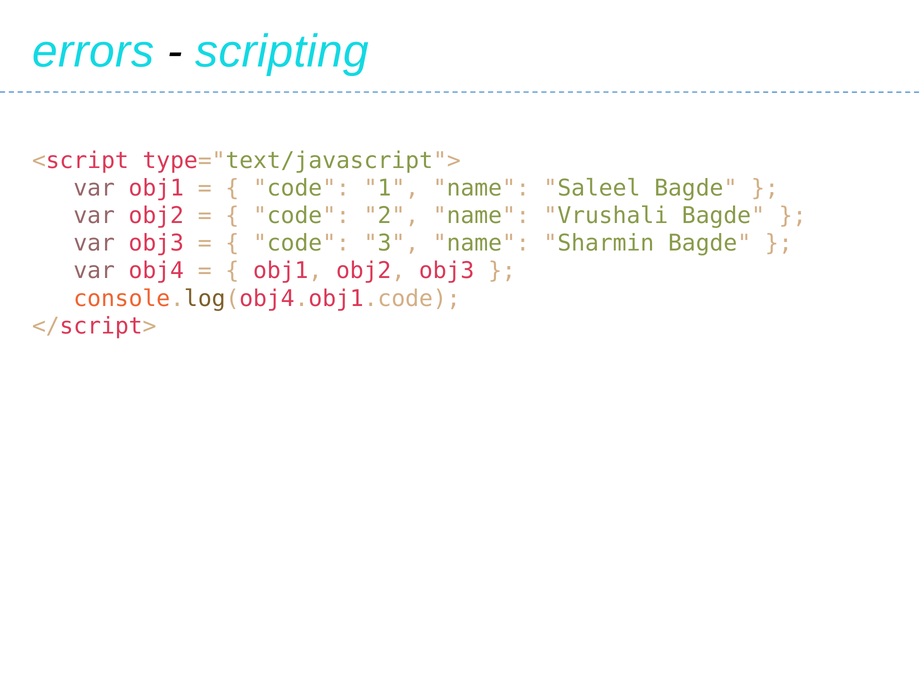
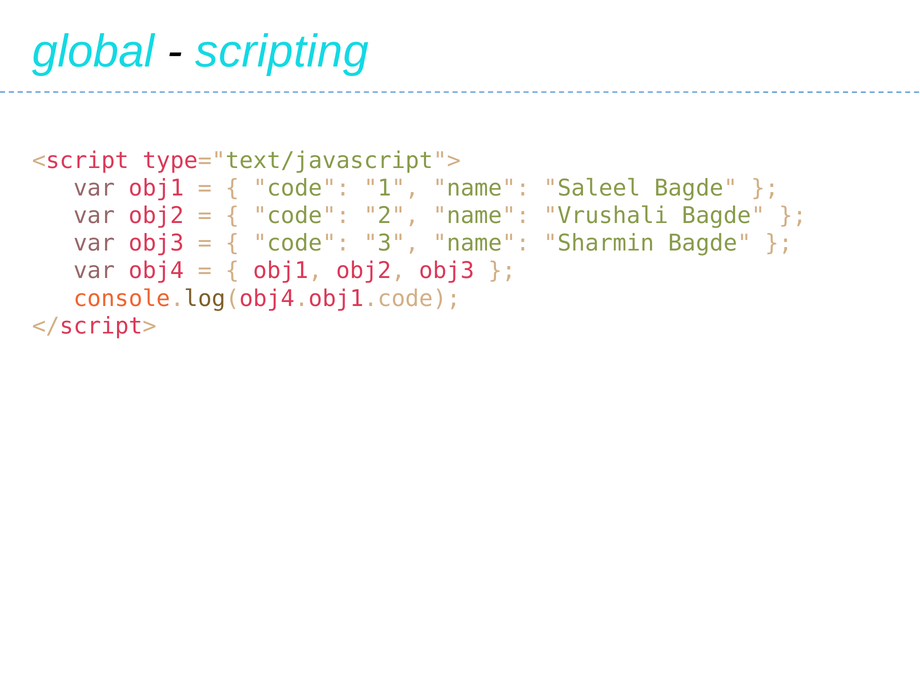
errors: errors -> global
